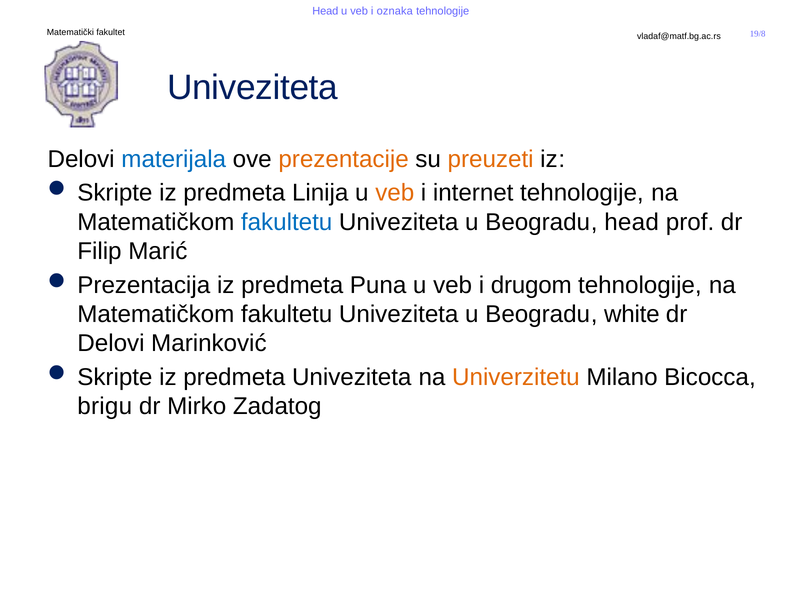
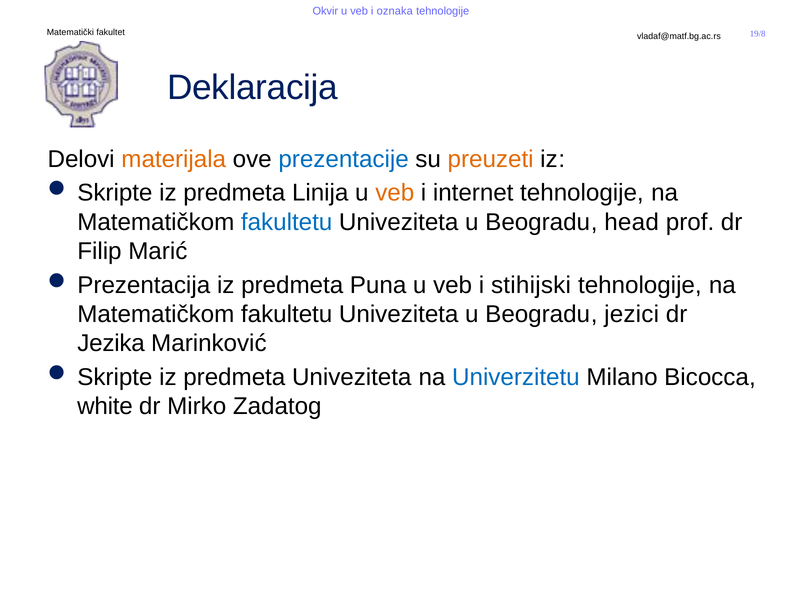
Head at (325, 11): Head -> Okvir
Univeziteta at (252, 88): Univeziteta -> Deklaracija
materijala colour: blue -> orange
prezentacije colour: orange -> blue
drugom: drugom -> stihijski
white: white -> jezici
Delovi at (111, 343): Delovi -> Jezika
Univerzitetu colour: orange -> blue
brigu: brigu -> white
